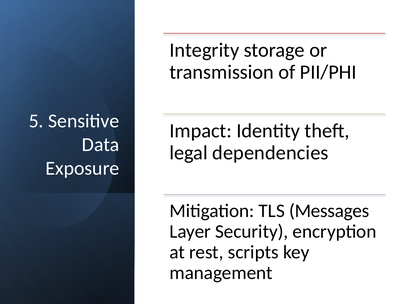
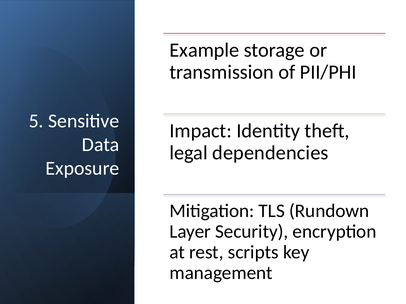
Integrity: Integrity -> Example
Messages: Messages -> Rundown
